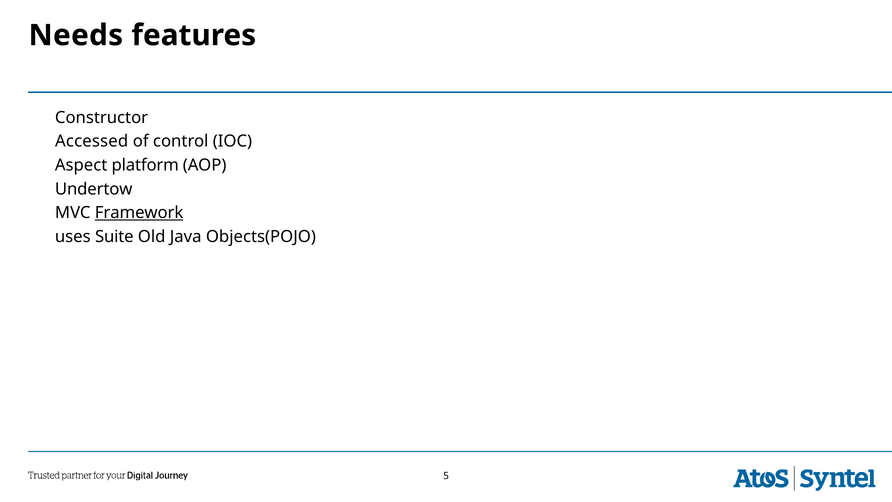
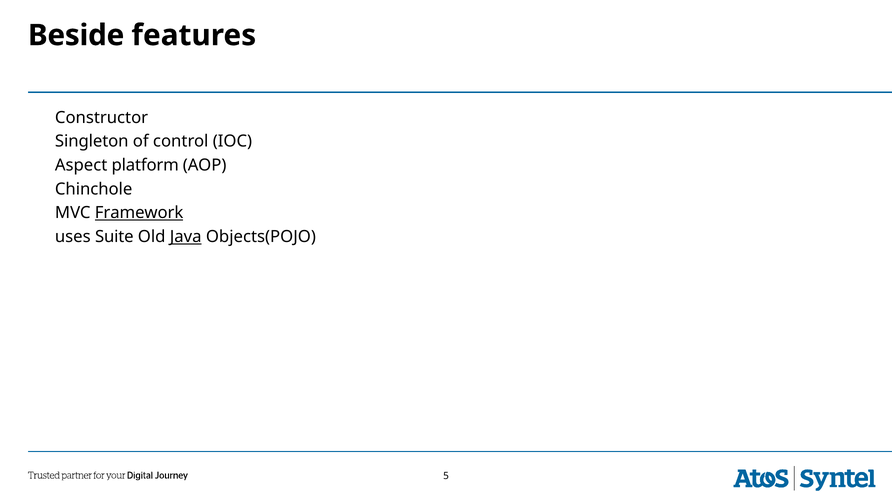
Needs: Needs -> Beside
Accessed: Accessed -> Singleton
Undertow: Undertow -> Chinchole
Java underline: none -> present
